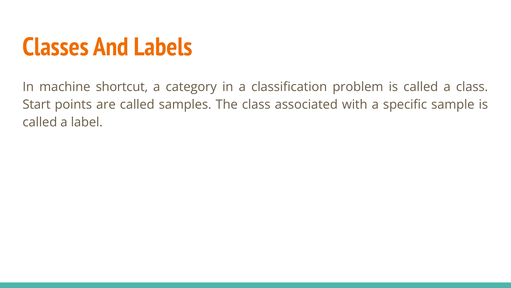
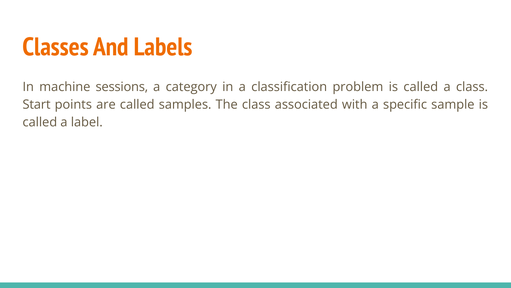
shortcut: shortcut -> sessions
